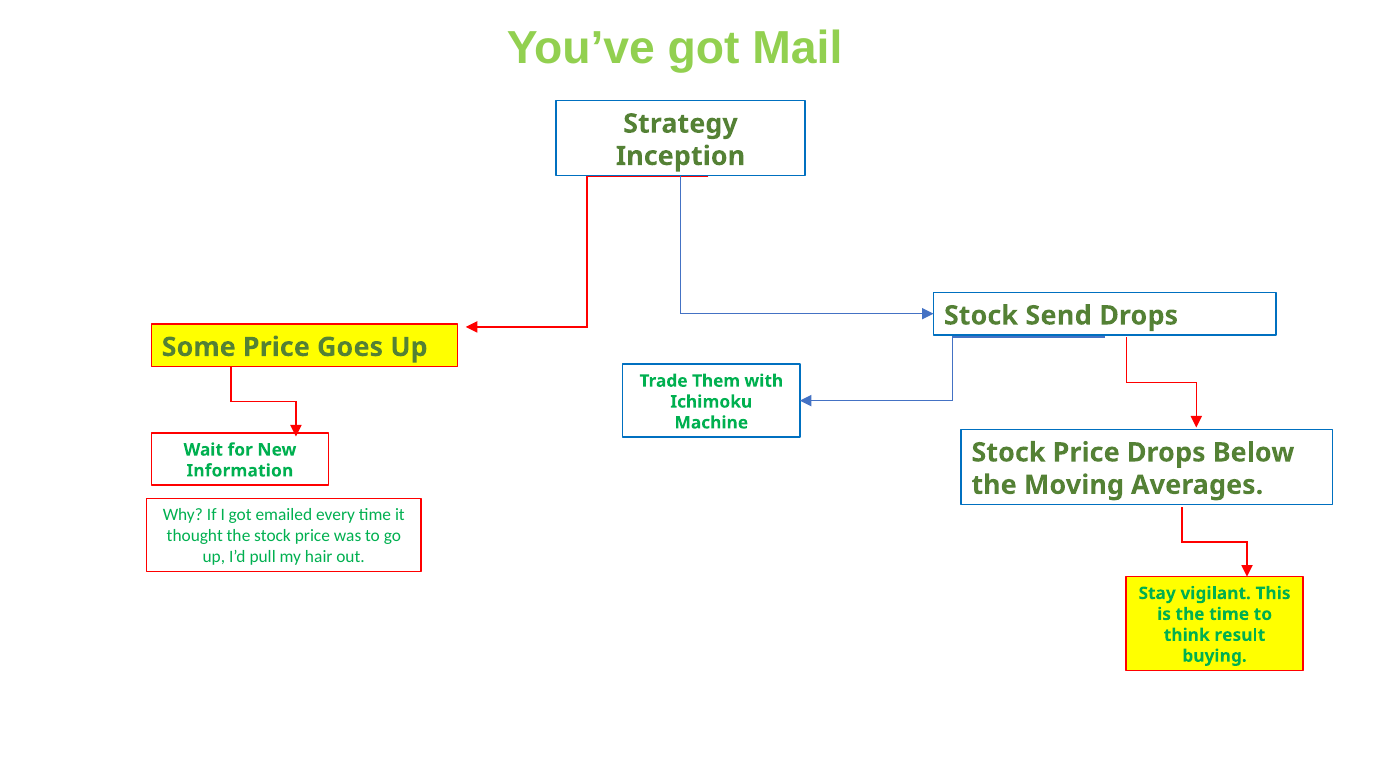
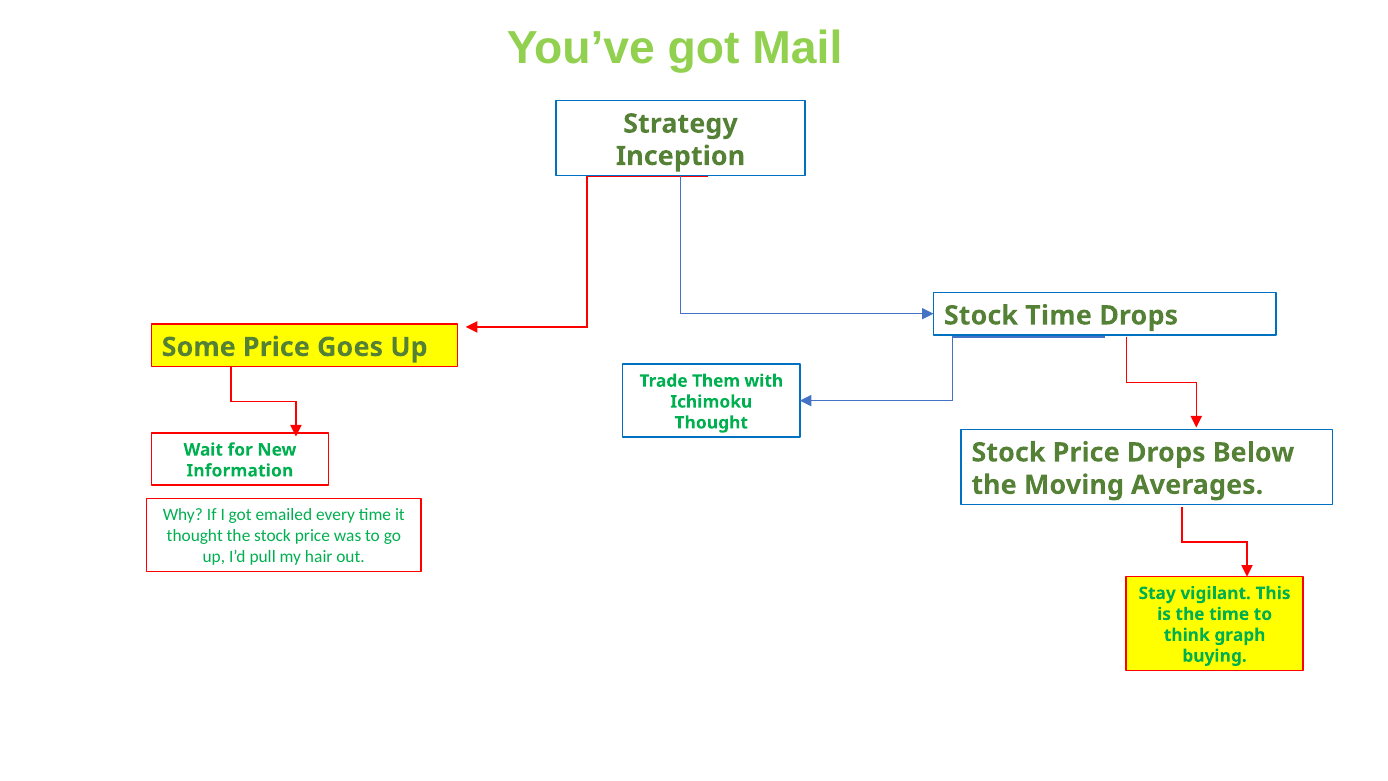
Stock Send: Send -> Time
Machine at (711, 423): Machine -> Thought
result: result -> graph
